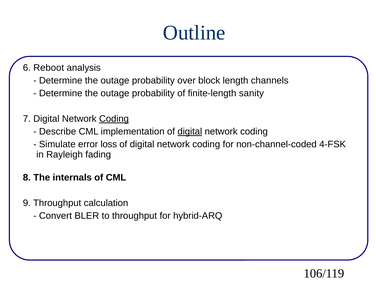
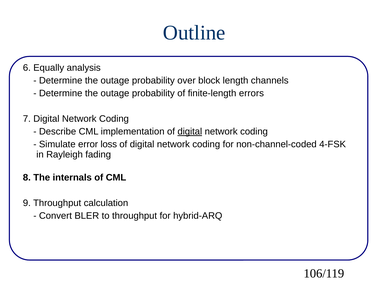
Reboot: Reboot -> Equally
sanity: sanity -> errors
Coding at (114, 119) underline: present -> none
